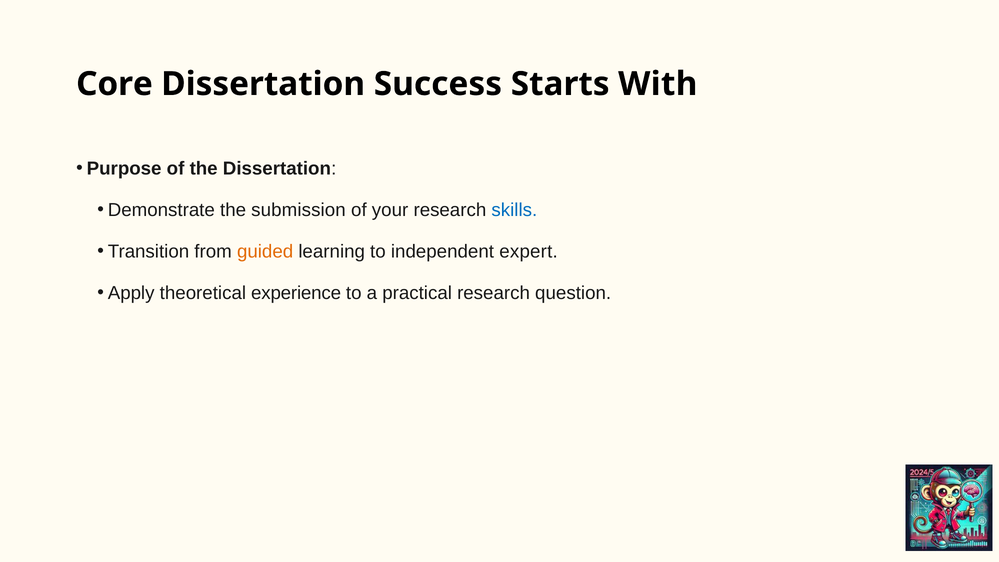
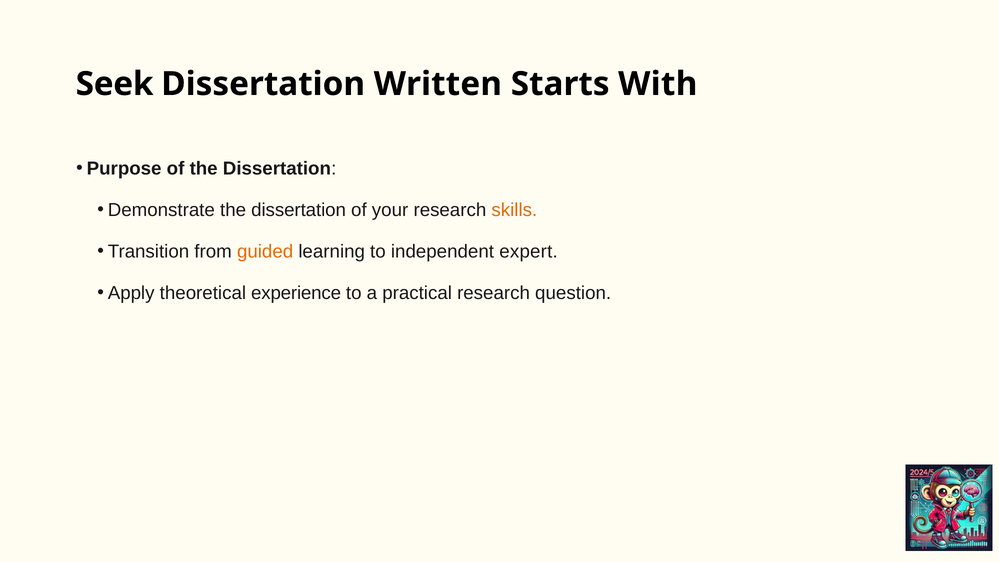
Core: Core -> Seek
Success: Success -> Written
Demonstrate the submission: submission -> dissertation
skills colour: blue -> orange
